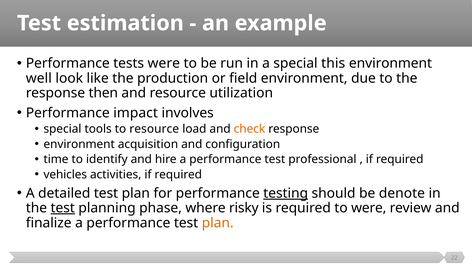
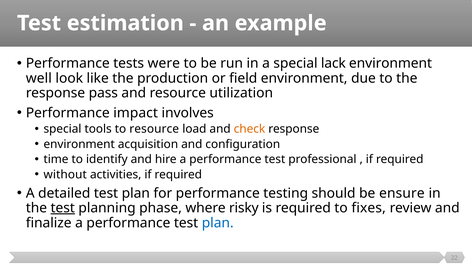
this: this -> lack
then: then -> pass
vehicles: vehicles -> without
testing underline: present -> none
denote: denote -> ensure
to were: were -> fixes
plan at (218, 223) colour: orange -> blue
